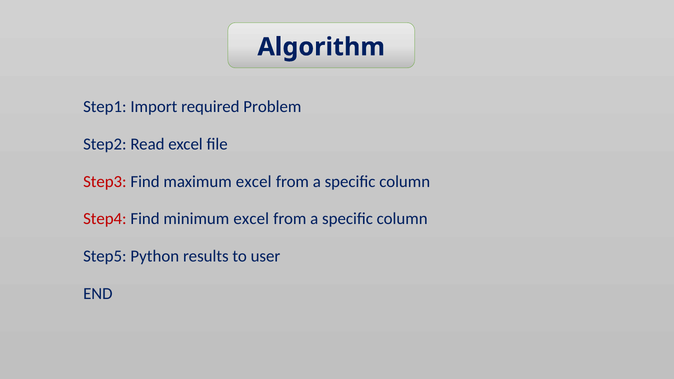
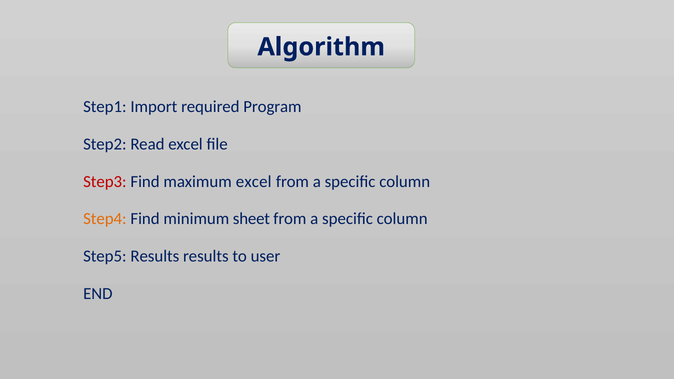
Problem: Problem -> Program
Step4 colour: red -> orange
minimum excel: excel -> sheet
Step5 Python: Python -> Results
